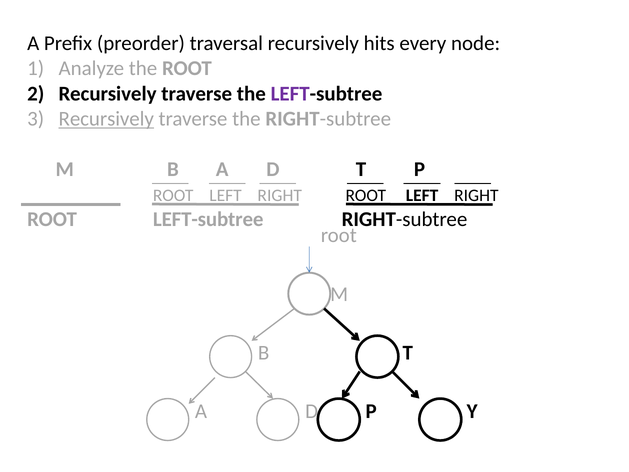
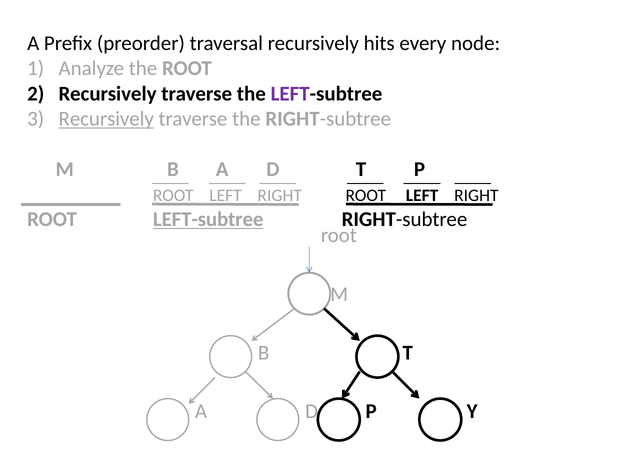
LEFT-subtree at (208, 219) underline: none -> present
